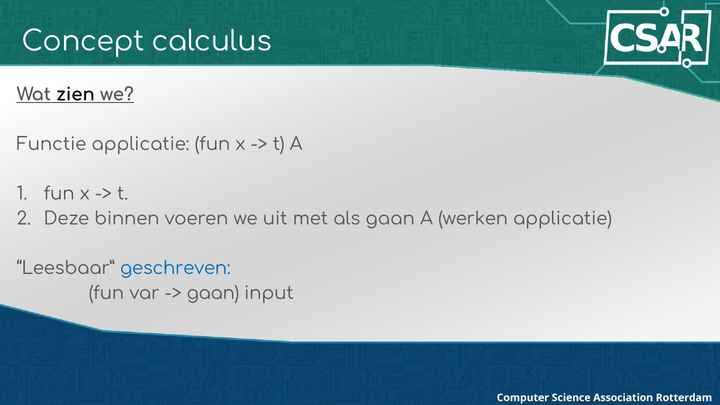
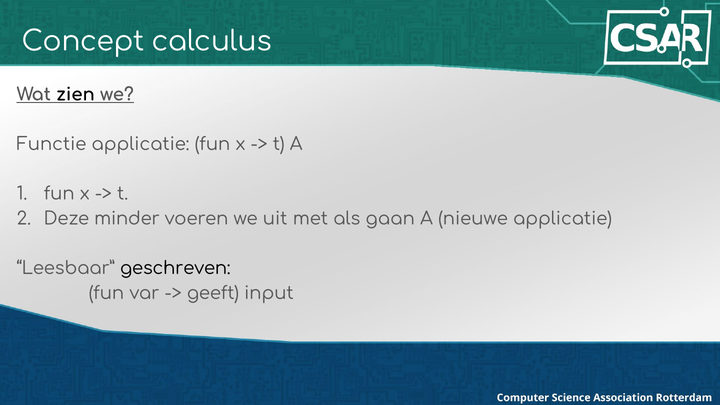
binnen: binnen -> minder
werken: werken -> nieuwe
geschreven colour: blue -> black
gaan at (213, 293): gaan -> geeft
